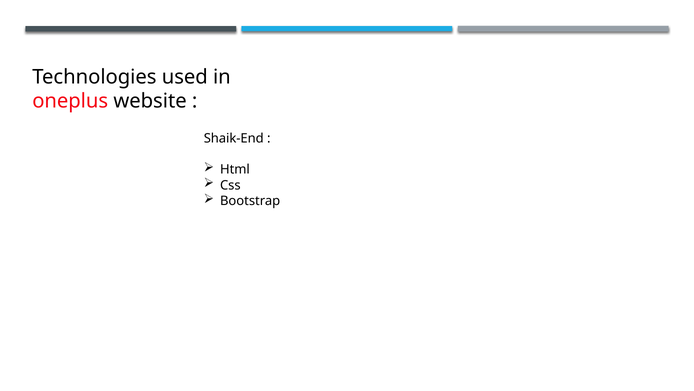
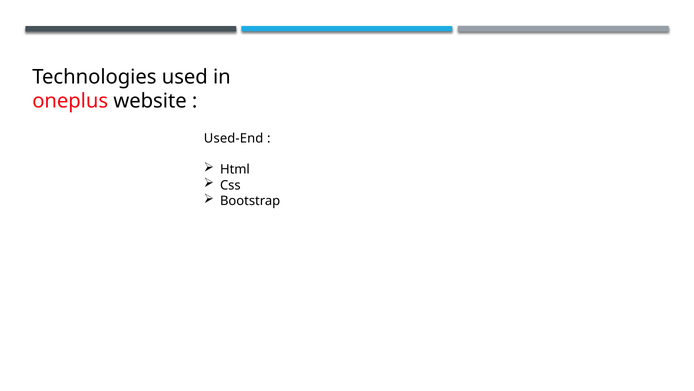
Shaik-End: Shaik-End -> Used-End
